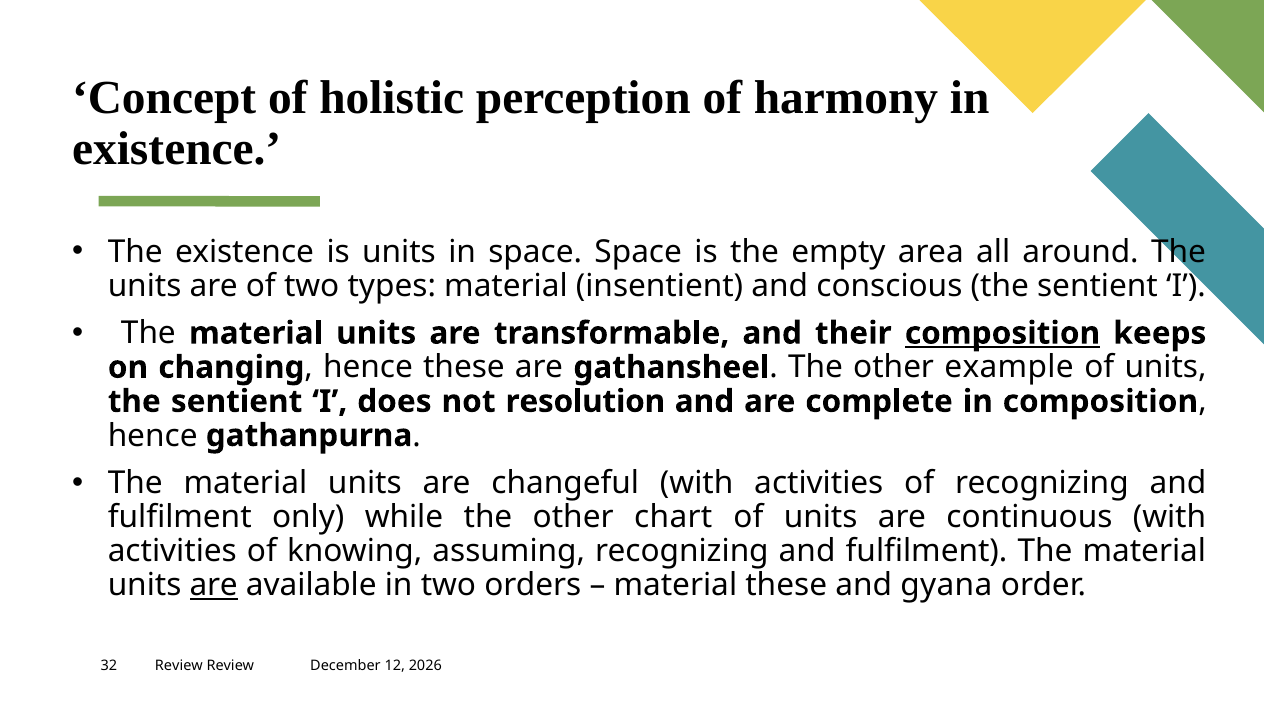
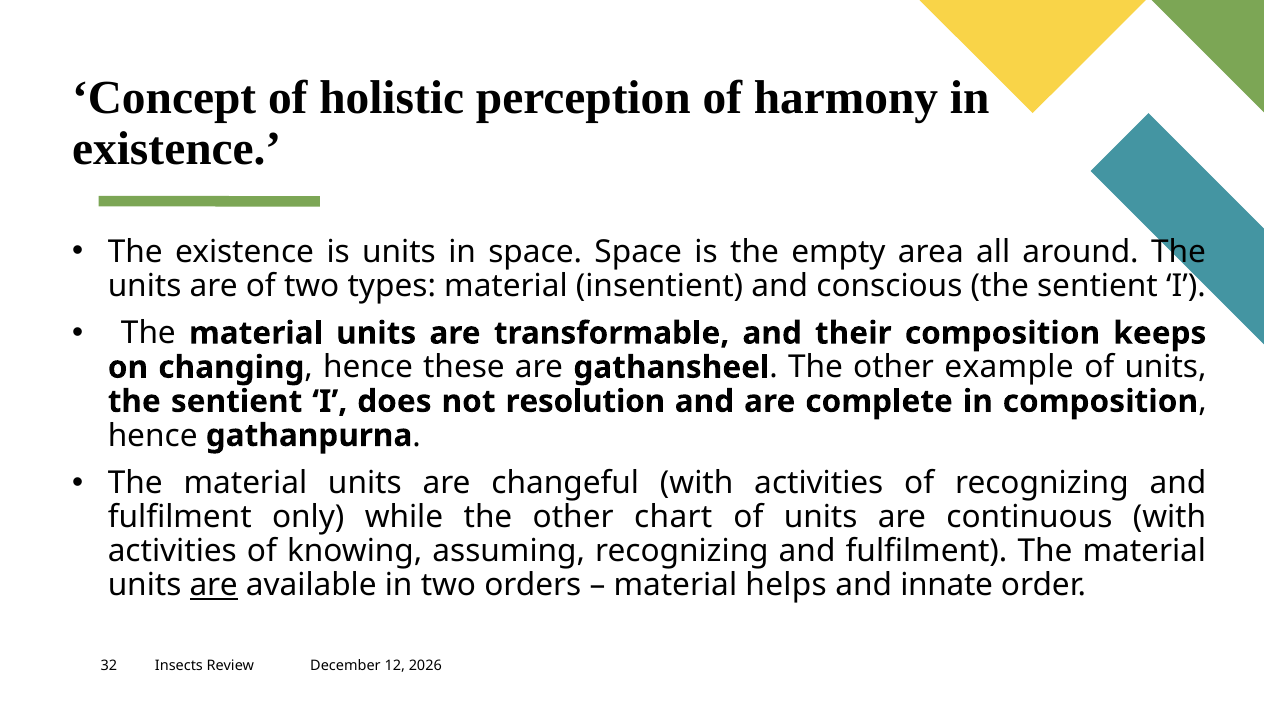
composition at (1002, 333) underline: present -> none
material these: these -> helps
gyana: gyana -> innate
Review at (179, 666): Review -> Insects
